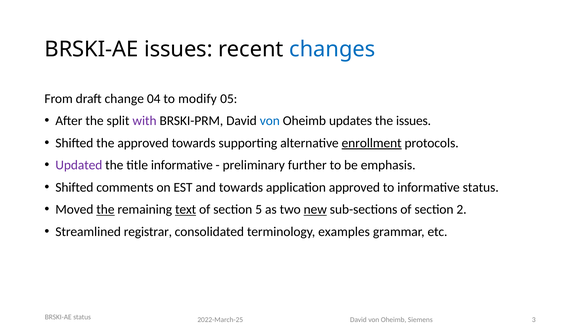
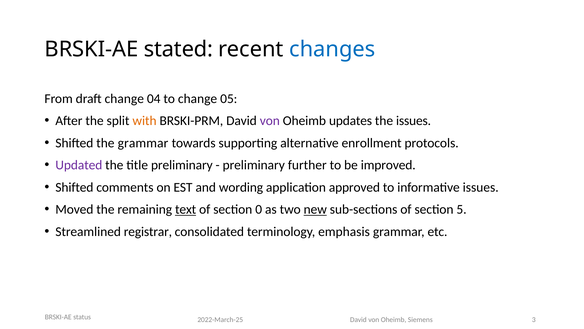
BRSKI-AE issues: issues -> stated
to modify: modify -> change
with colour: purple -> orange
von at (270, 121) colour: blue -> purple
the approved: approved -> grammar
enrollment underline: present -> none
title informative: informative -> preliminary
emphasis: emphasis -> improved
and towards: towards -> wording
informative status: status -> issues
the at (105, 209) underline: present -> none
5: 5 -> 0
2: 2 -> 5
examples: examples -> emphasis
